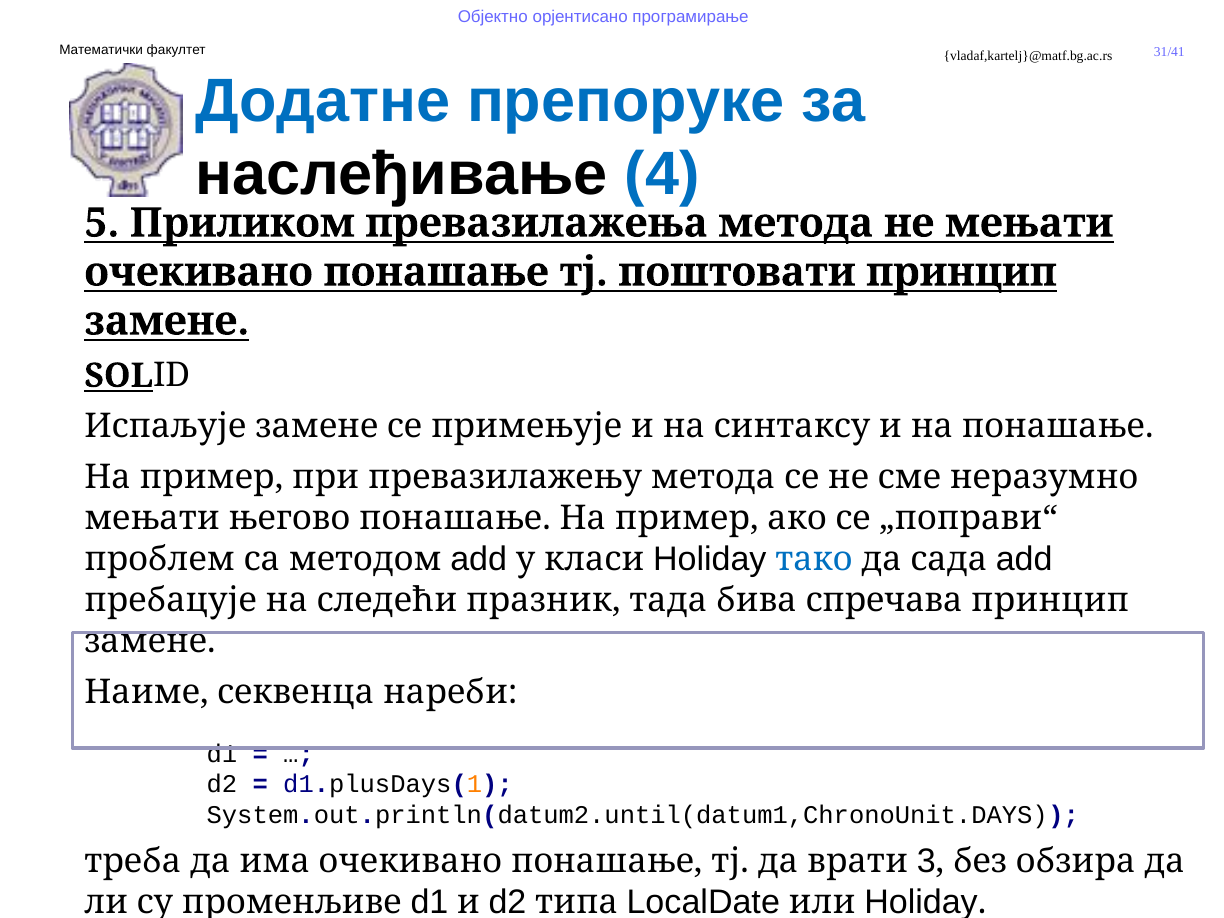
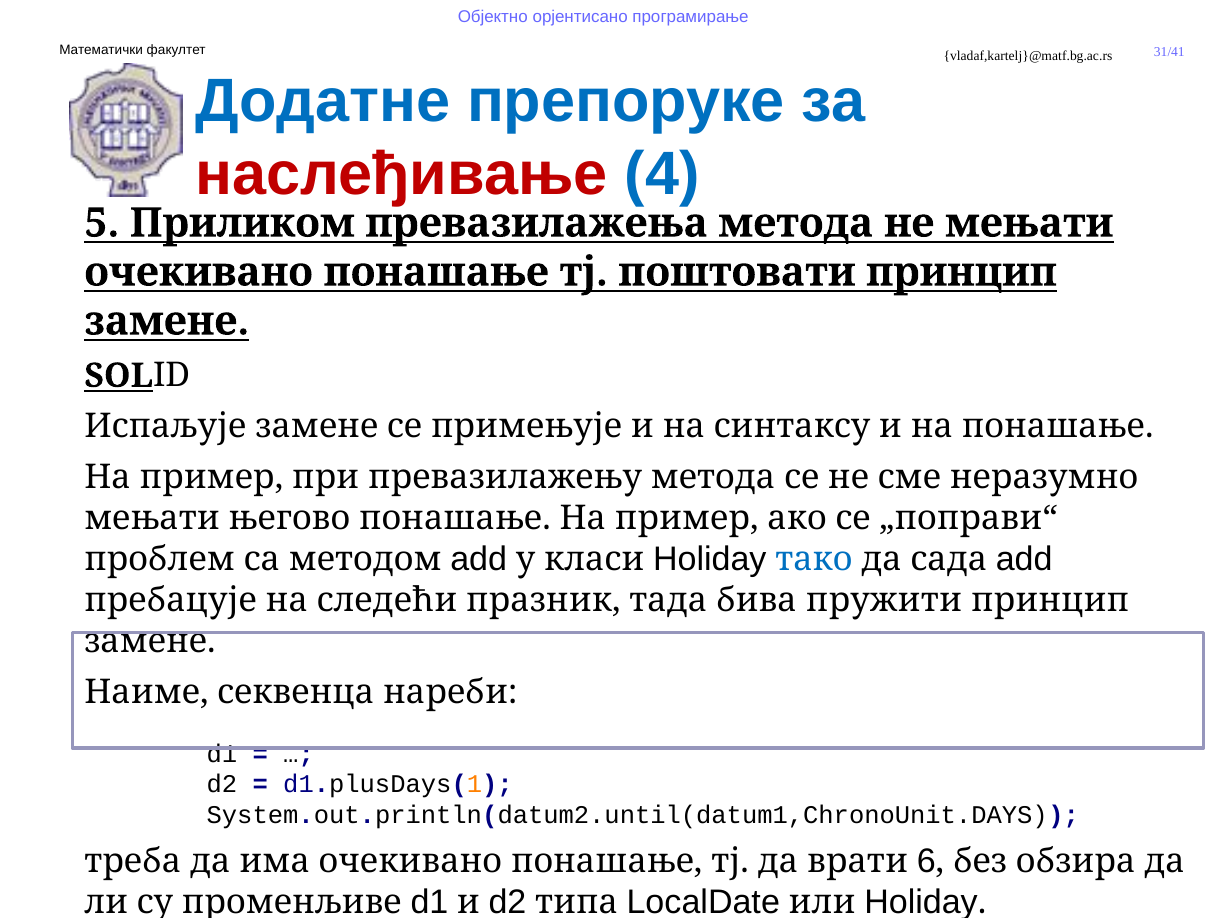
наслеђивање colour: black -> red
спречава: спречава -> пружити
3: 3 -> 6
